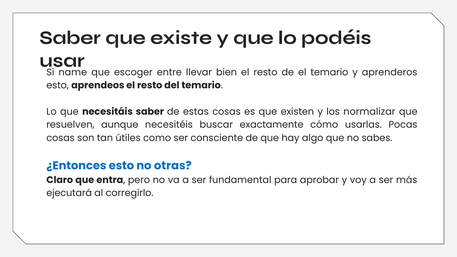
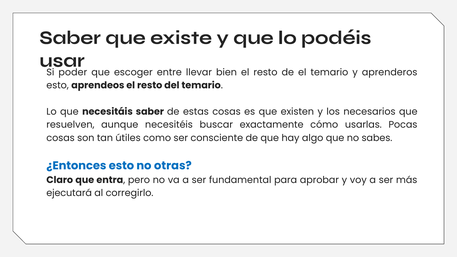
name: name -> poder
normalizar: normalizar -> necesarios
